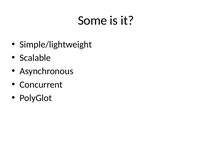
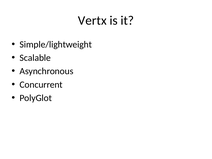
Some: Some -> Vertx
